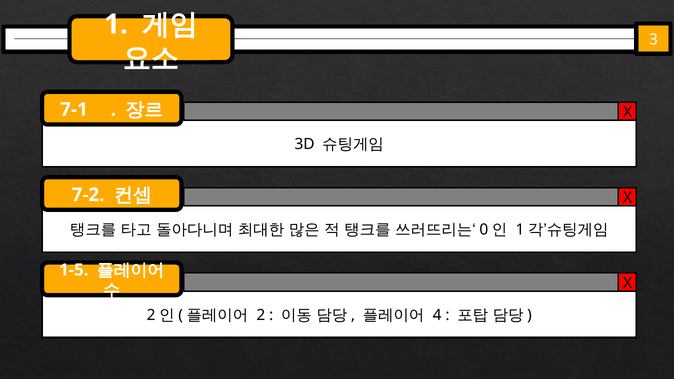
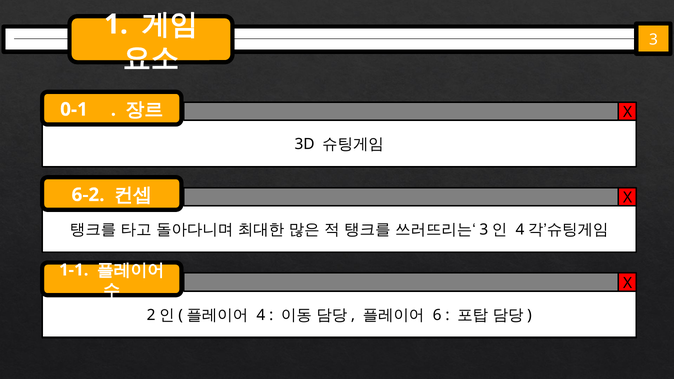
7-1: 7-1 -> 0-1
7-2: 7-2 -> 6-2
0 at (484, 230): 0 -> 3
1 at (520, 230): 1 -> 4
1-5: 1-5 -> 1-1
2 at (261, 315): 2 -> 4
4: 4 -> 6
